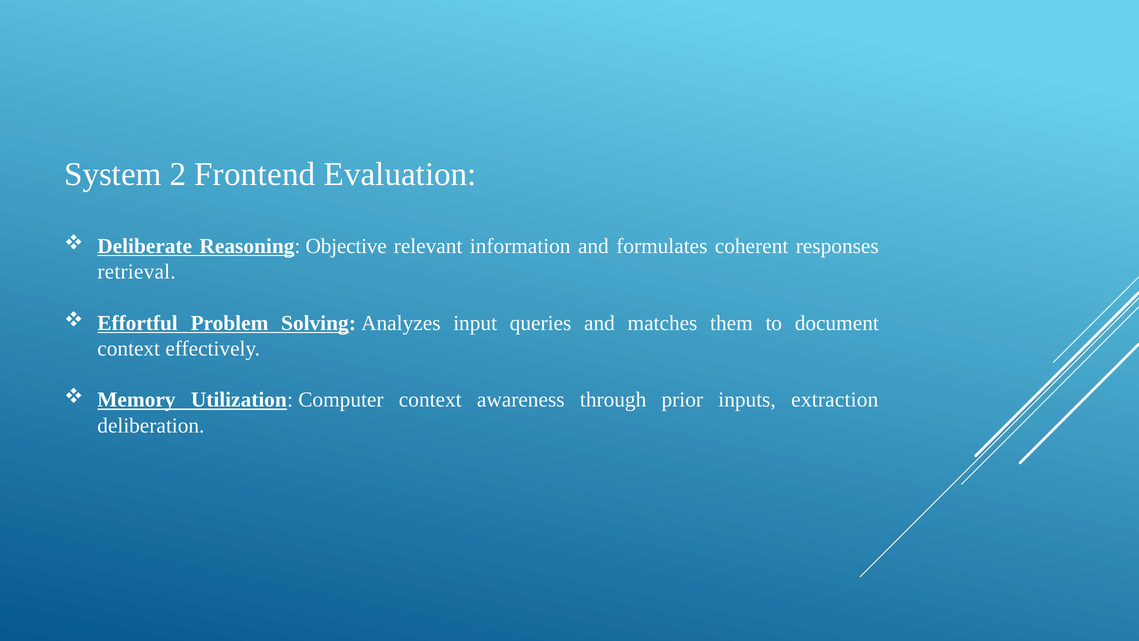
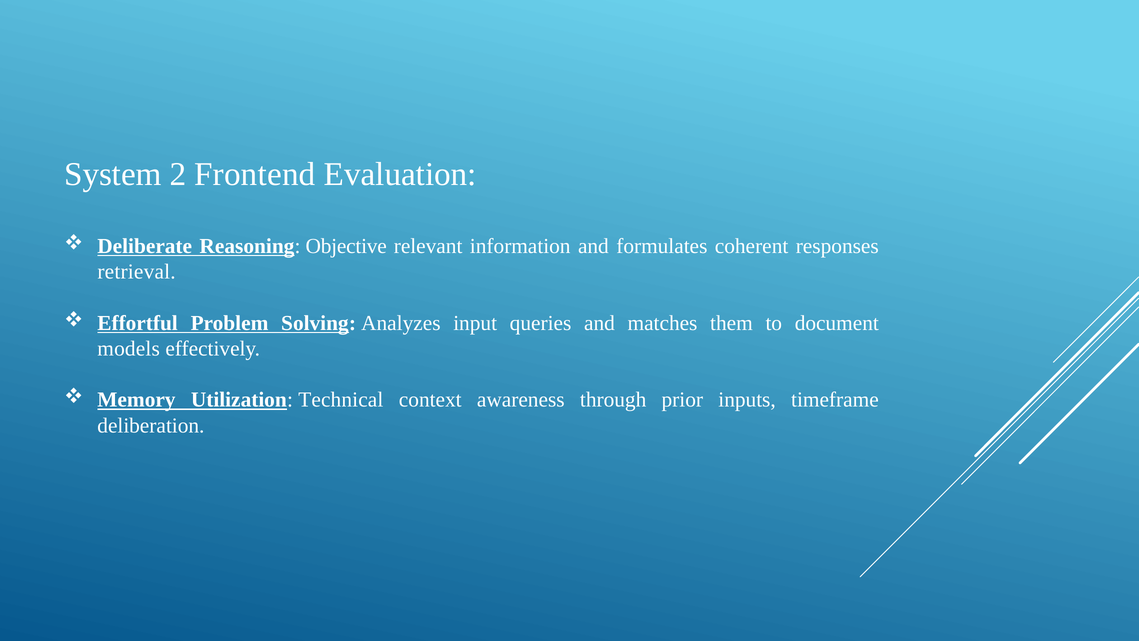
context at (129, 348): context -> models
Computer: Computer -> Technical
extraction: extraction -> timeframe
